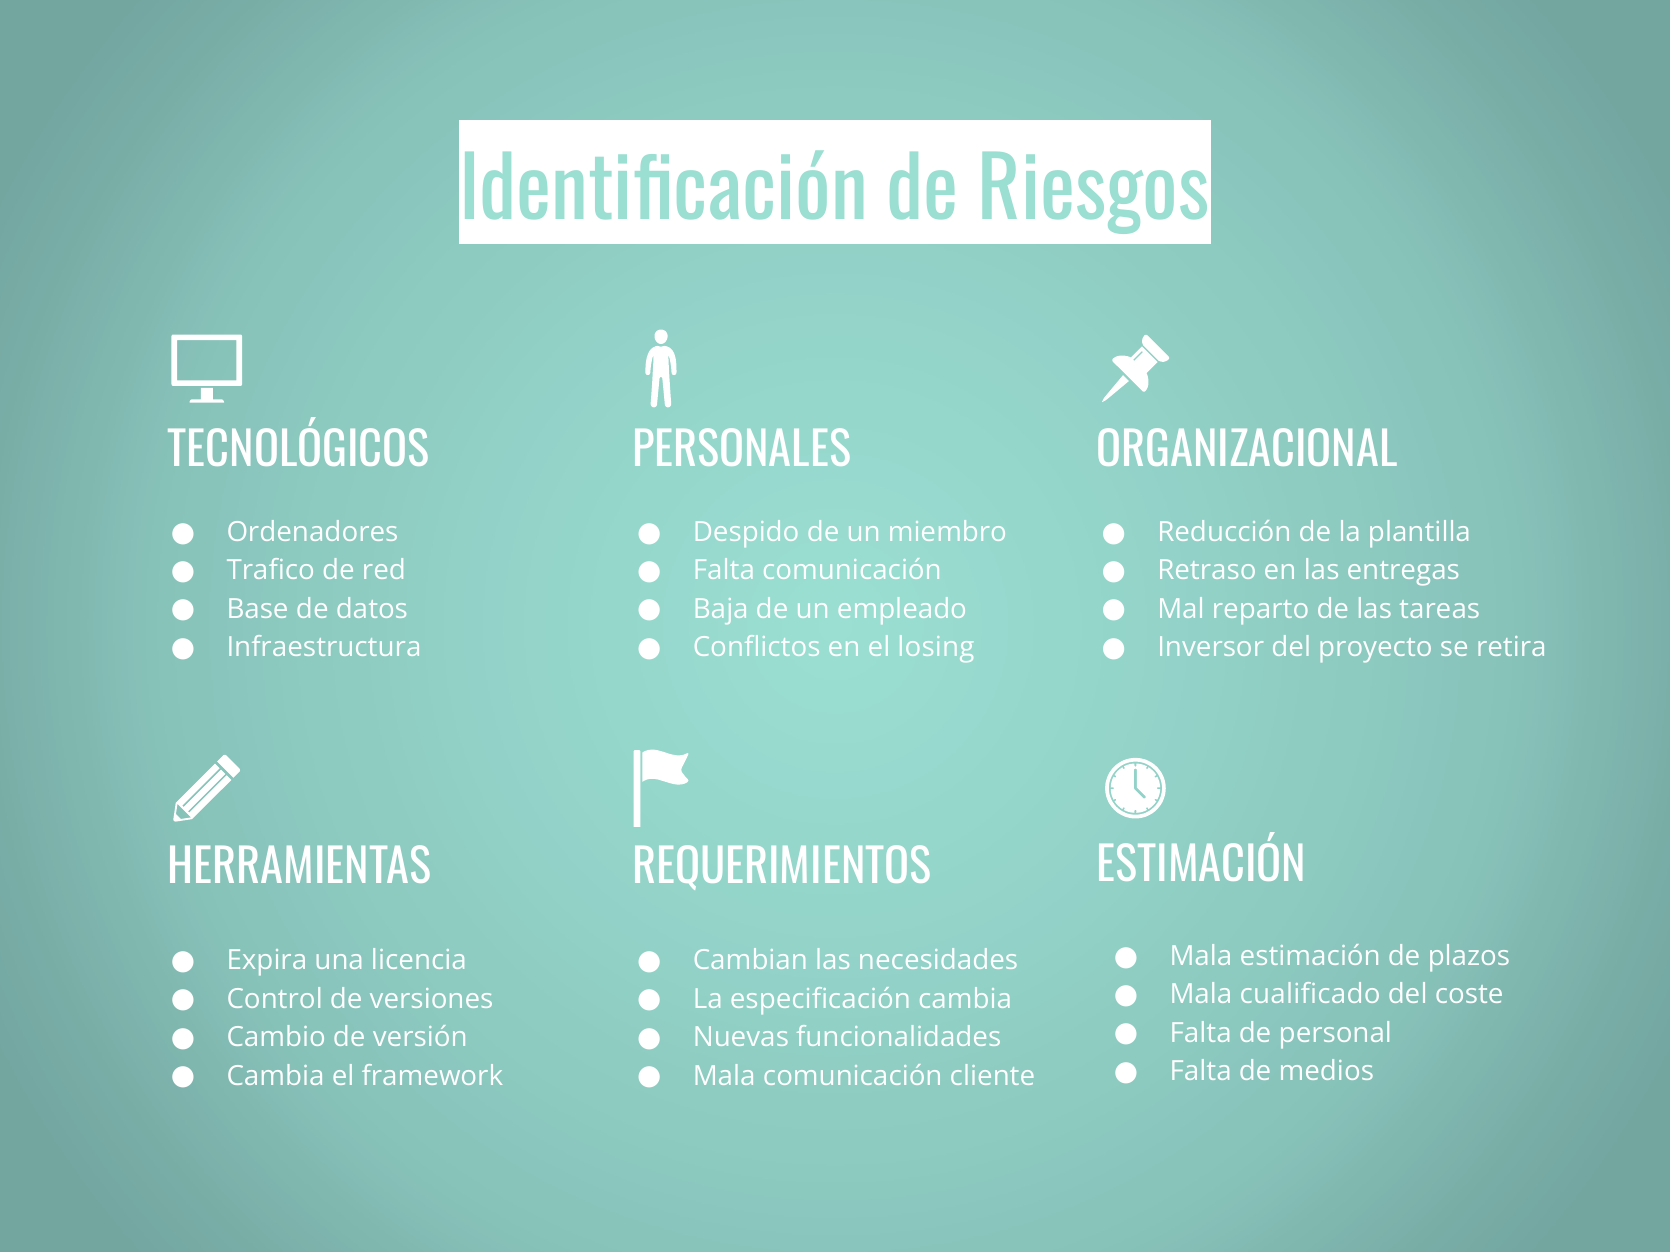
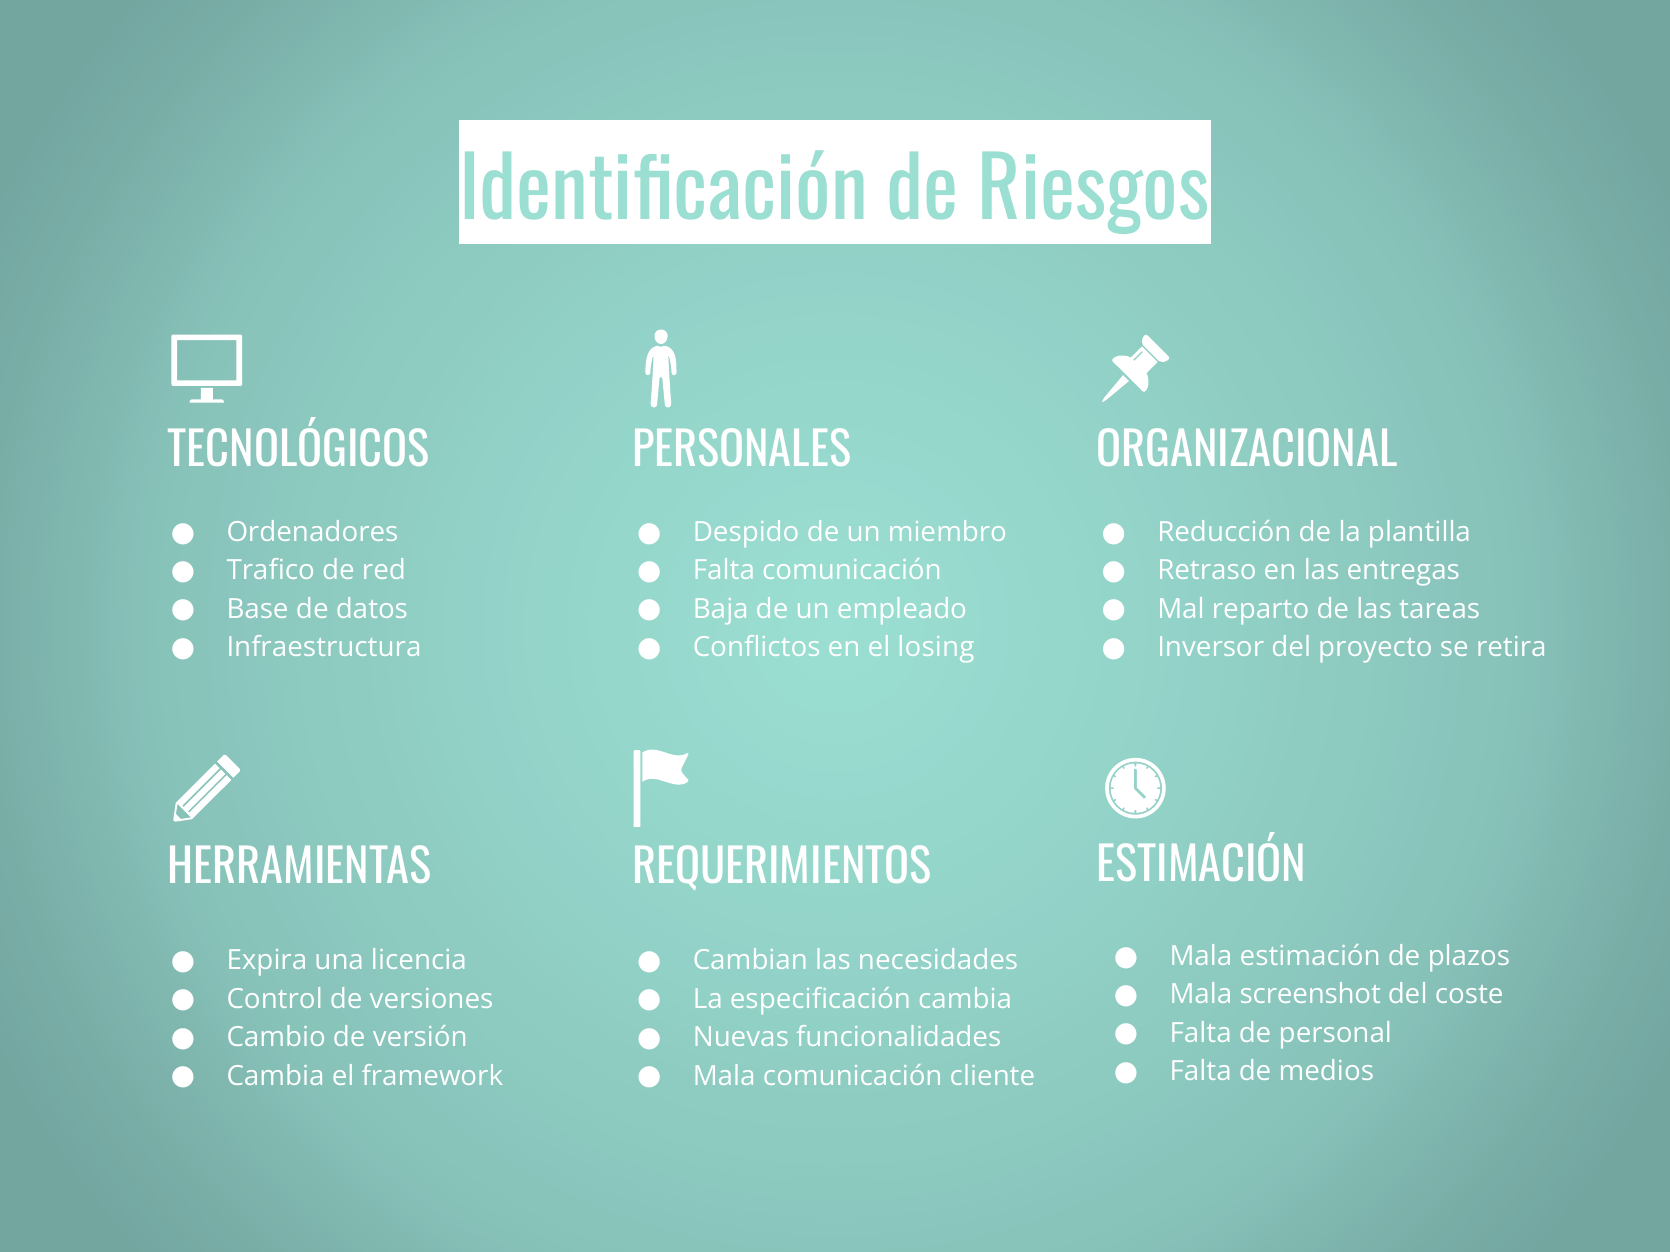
cualificado: cualificado -> screenshot
